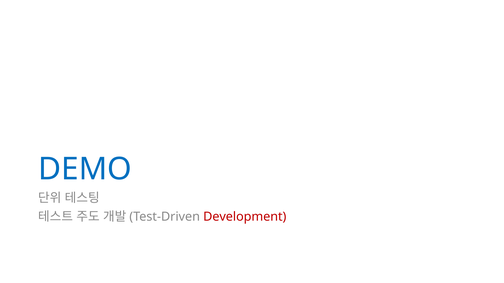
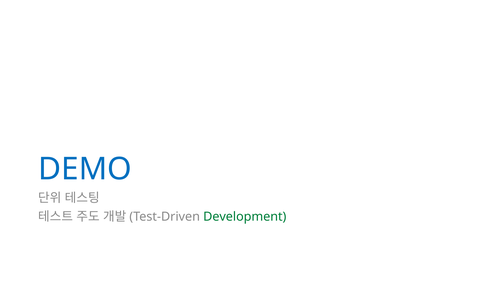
Development colour: red -> green
